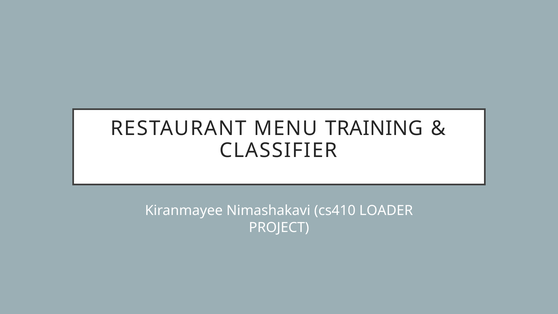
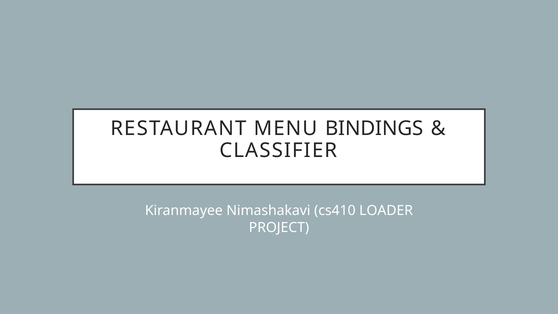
TRAINING: TRAINING -> BINDINGS
